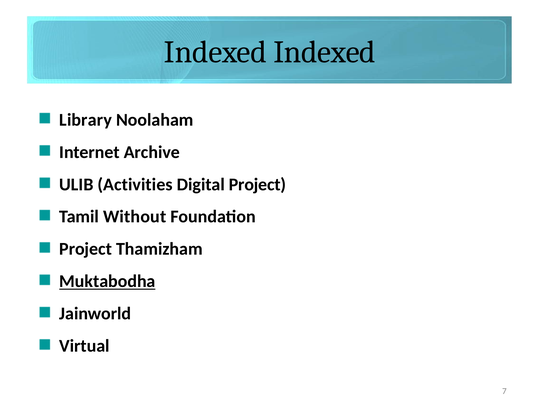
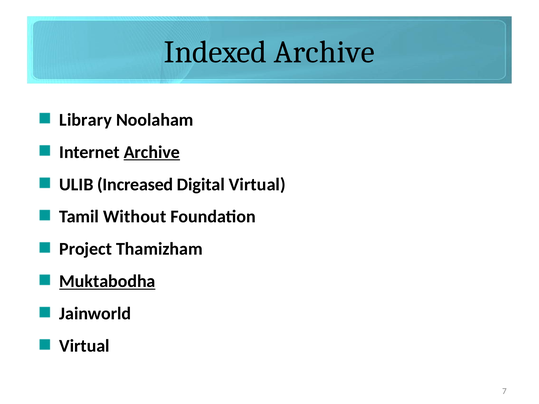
Indexed Indexed: Indexed -> Archive
Archive at (152, 152) underline: none -> present
Activities: Activities -> Increased
Digital Project: Project -> Virtual
